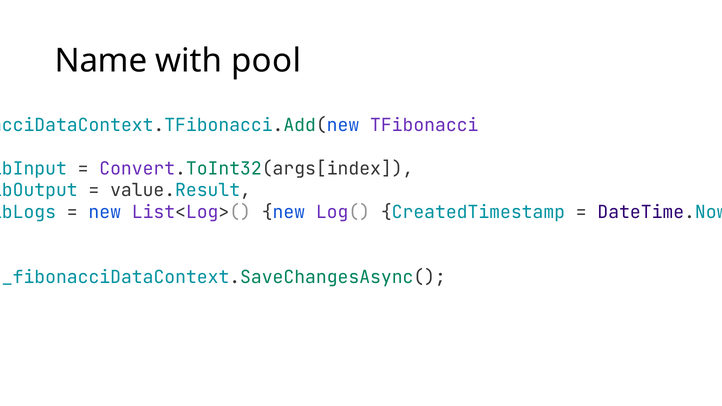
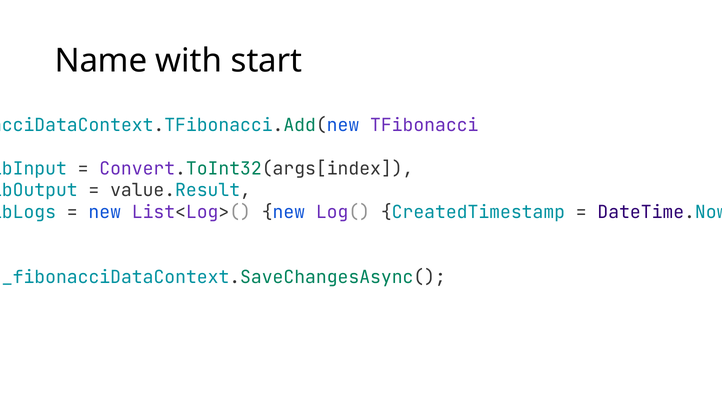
pool: pool -> start
